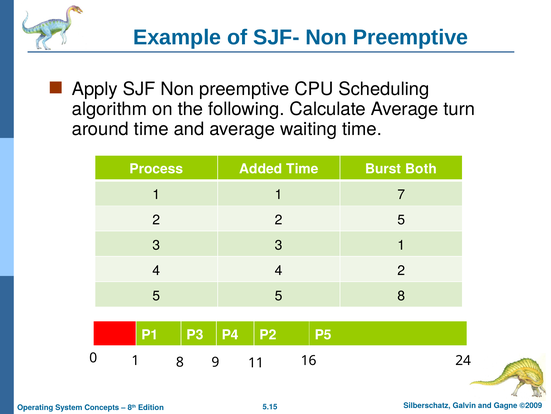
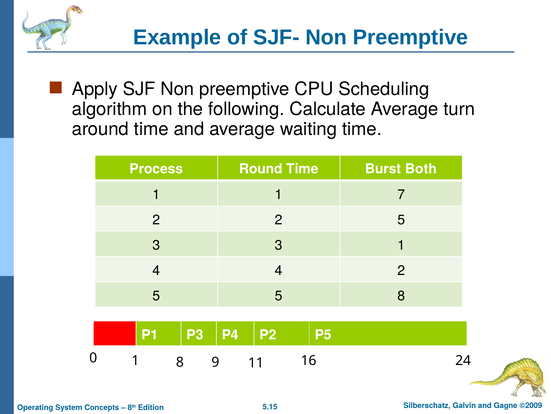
Added: Added -> Round
